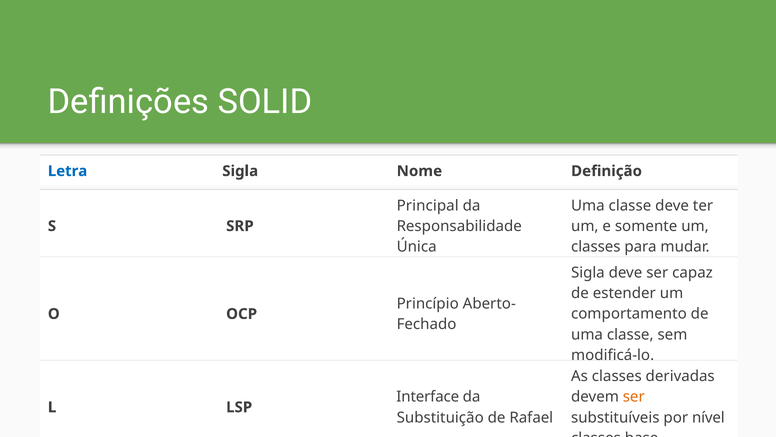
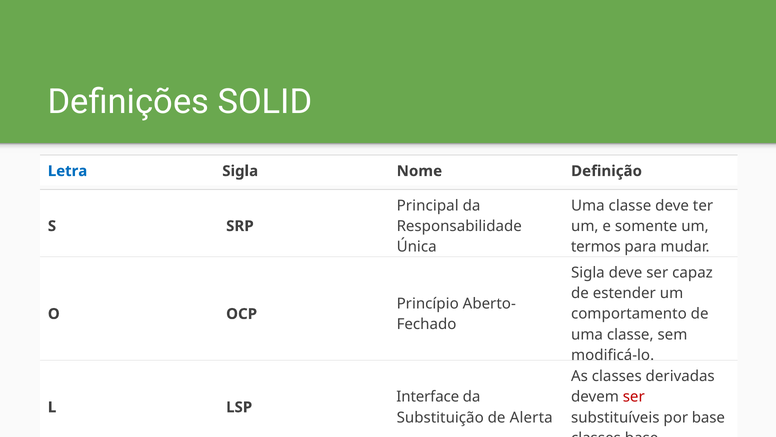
classes at (596, 246): classes -> termos
ser at (634, 397) colour: orange -> red
Rafael: Rafael -> Alerta
por nível: nível -> base
